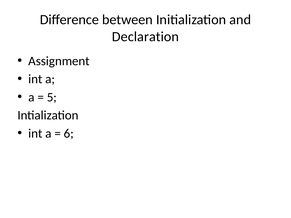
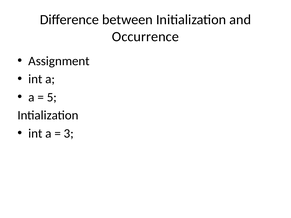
Declaration: Declaration -> Occurrence
6: 6 -> 3
